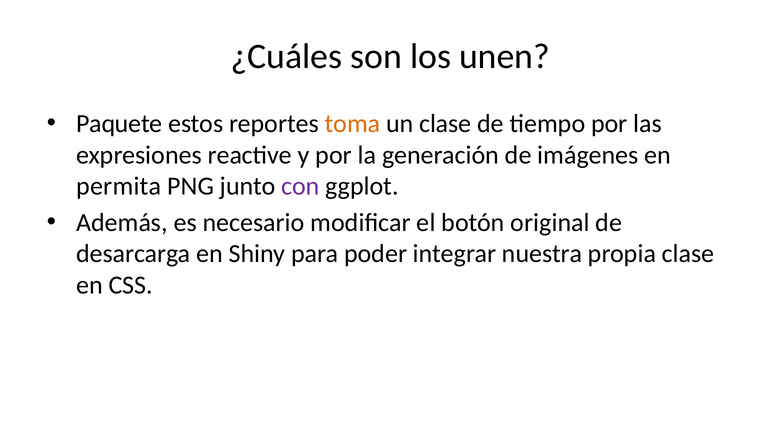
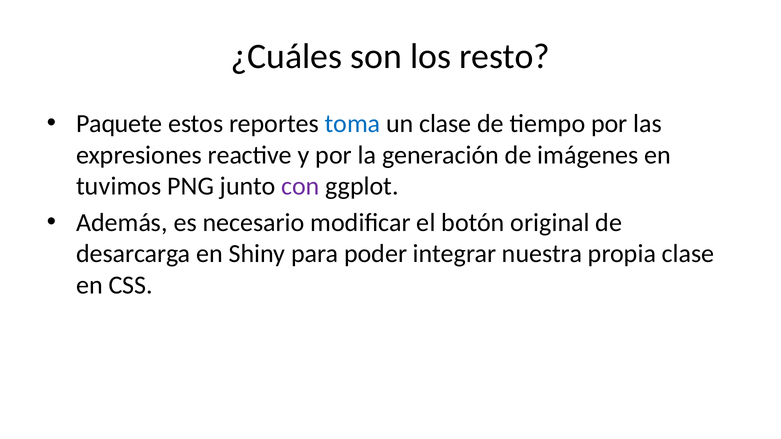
unen: unen -> resto
toma colour: orange -> blue
permita: permita -> tuvimos
